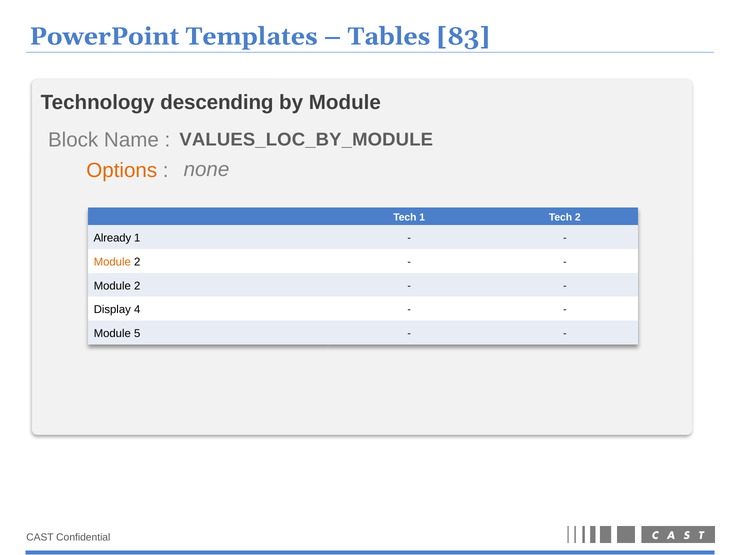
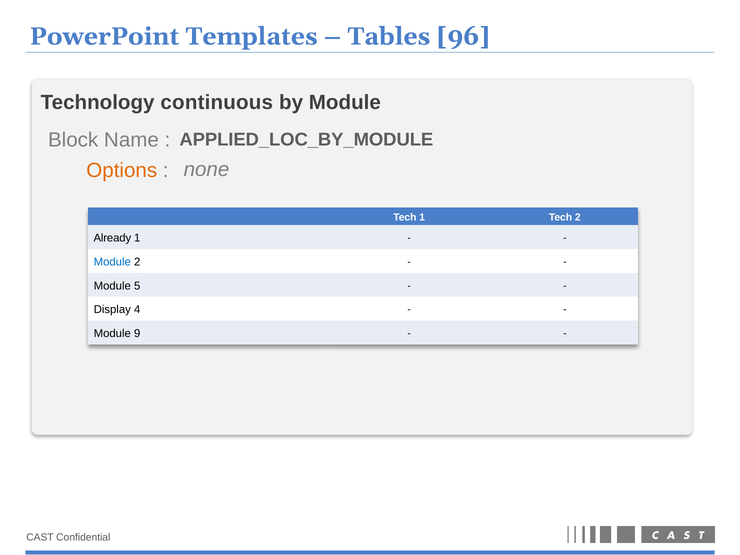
83: 83 -> 96
descending: descending -> continuous
VALUES_LOC_BY_MODULE: VALUES_LOC_BY_MODULE -> APPLIED_LOC_BY_MODULE
Module at (112, 262) colour: orange -> blue
2 at (137, 286): 2 -> 5
5: 5 -> 9
